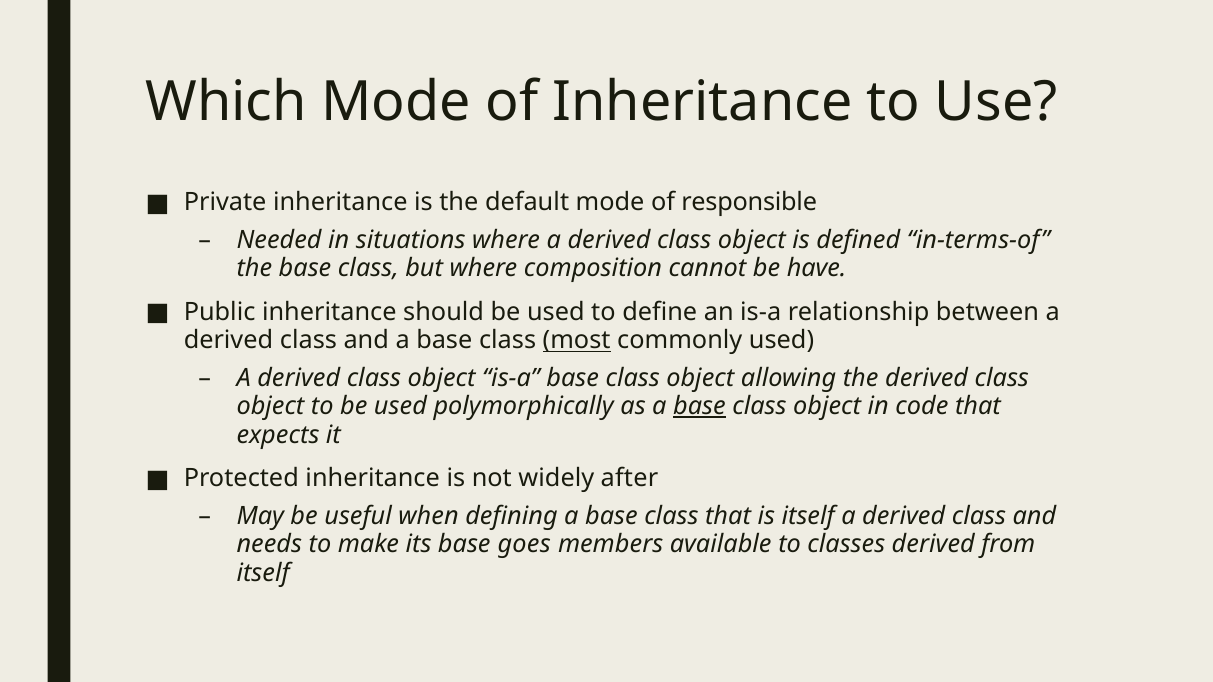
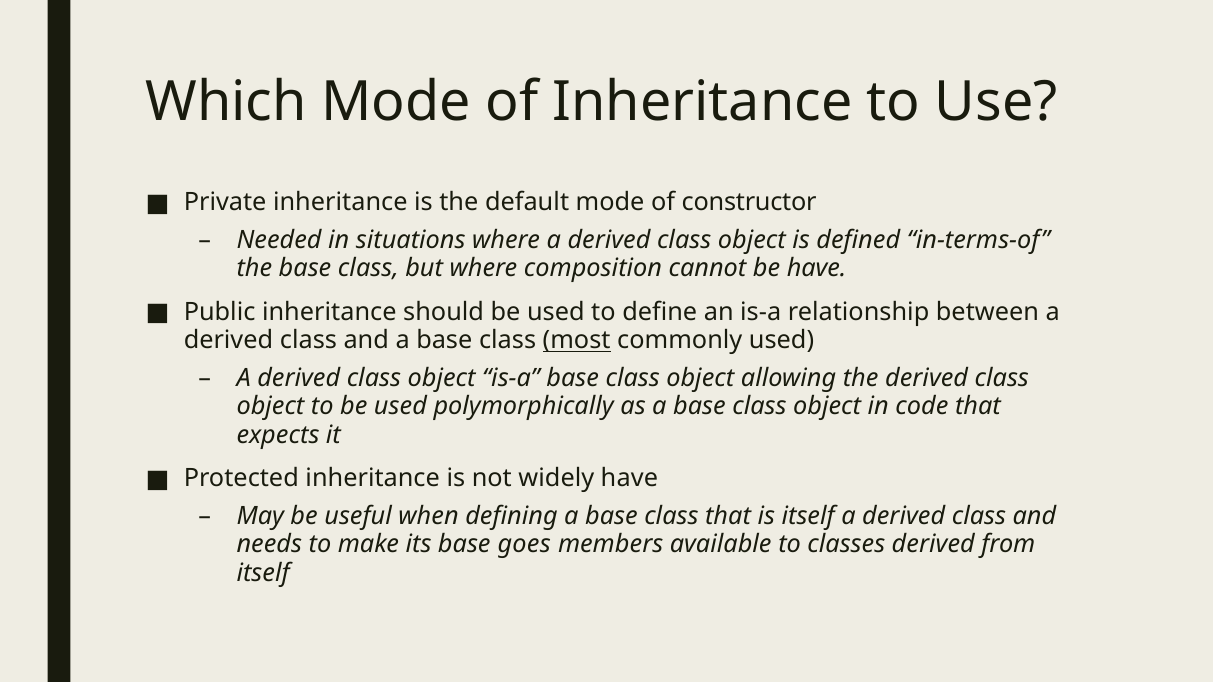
responsible: responsible -> constructor
base at (699, 407) underline: present -> none
widely after: after -> have
